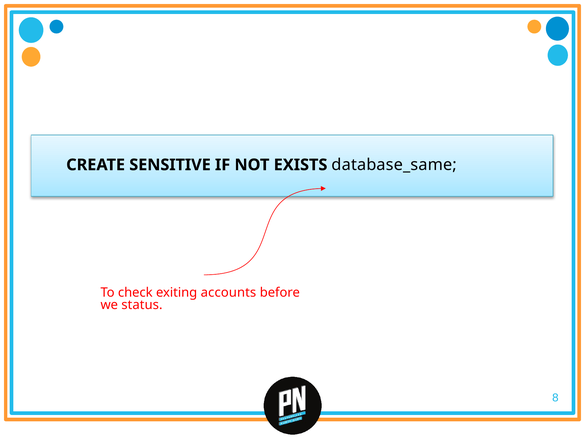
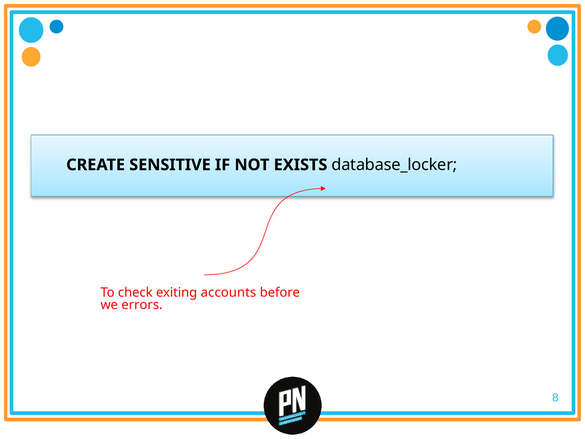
database_same: database_same -> database_locker
status: status -> errors
